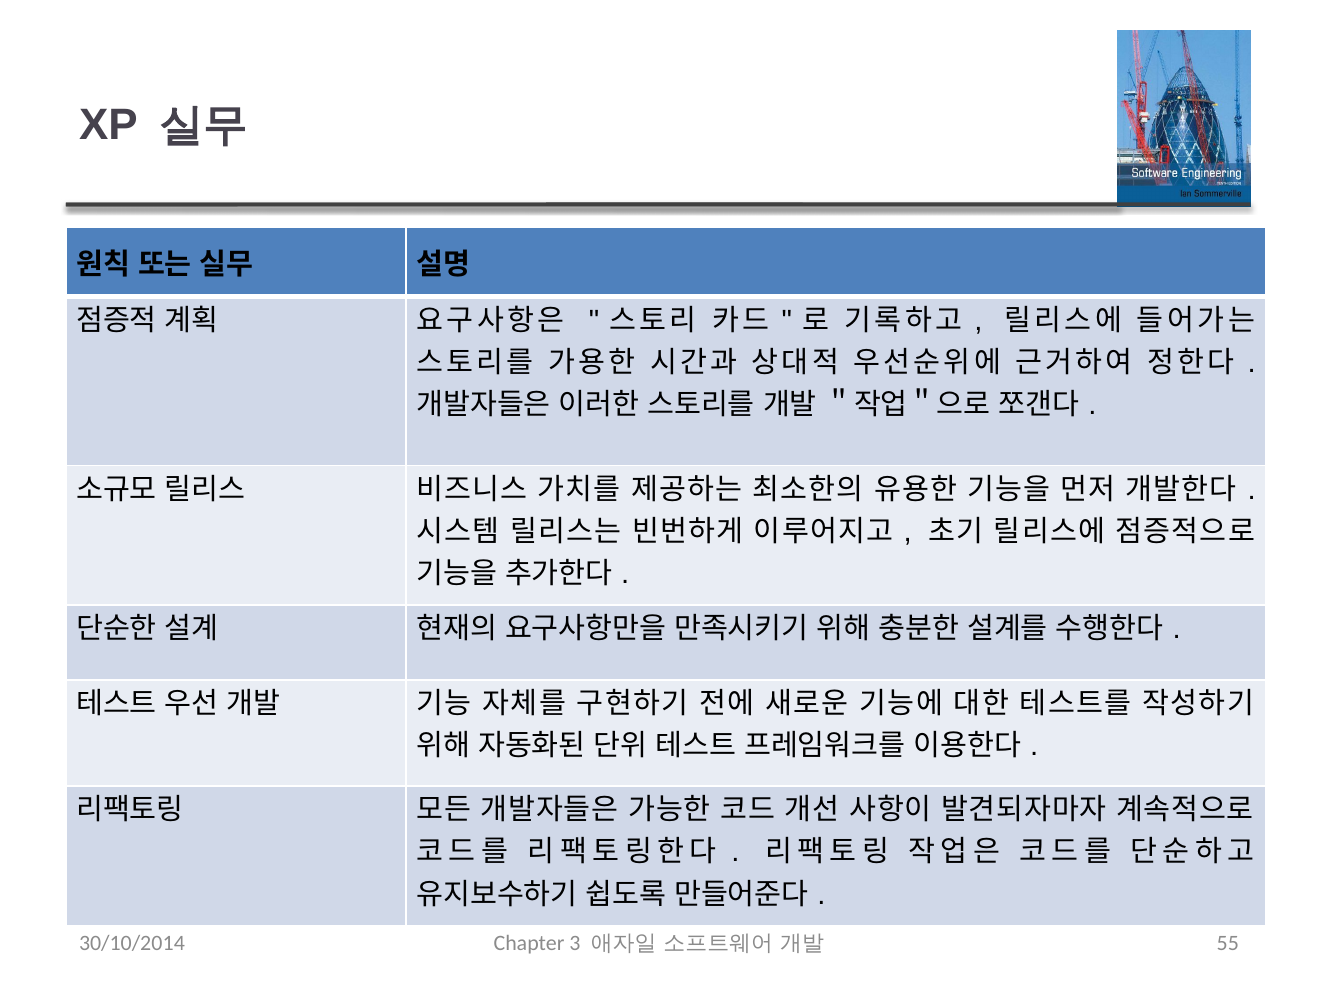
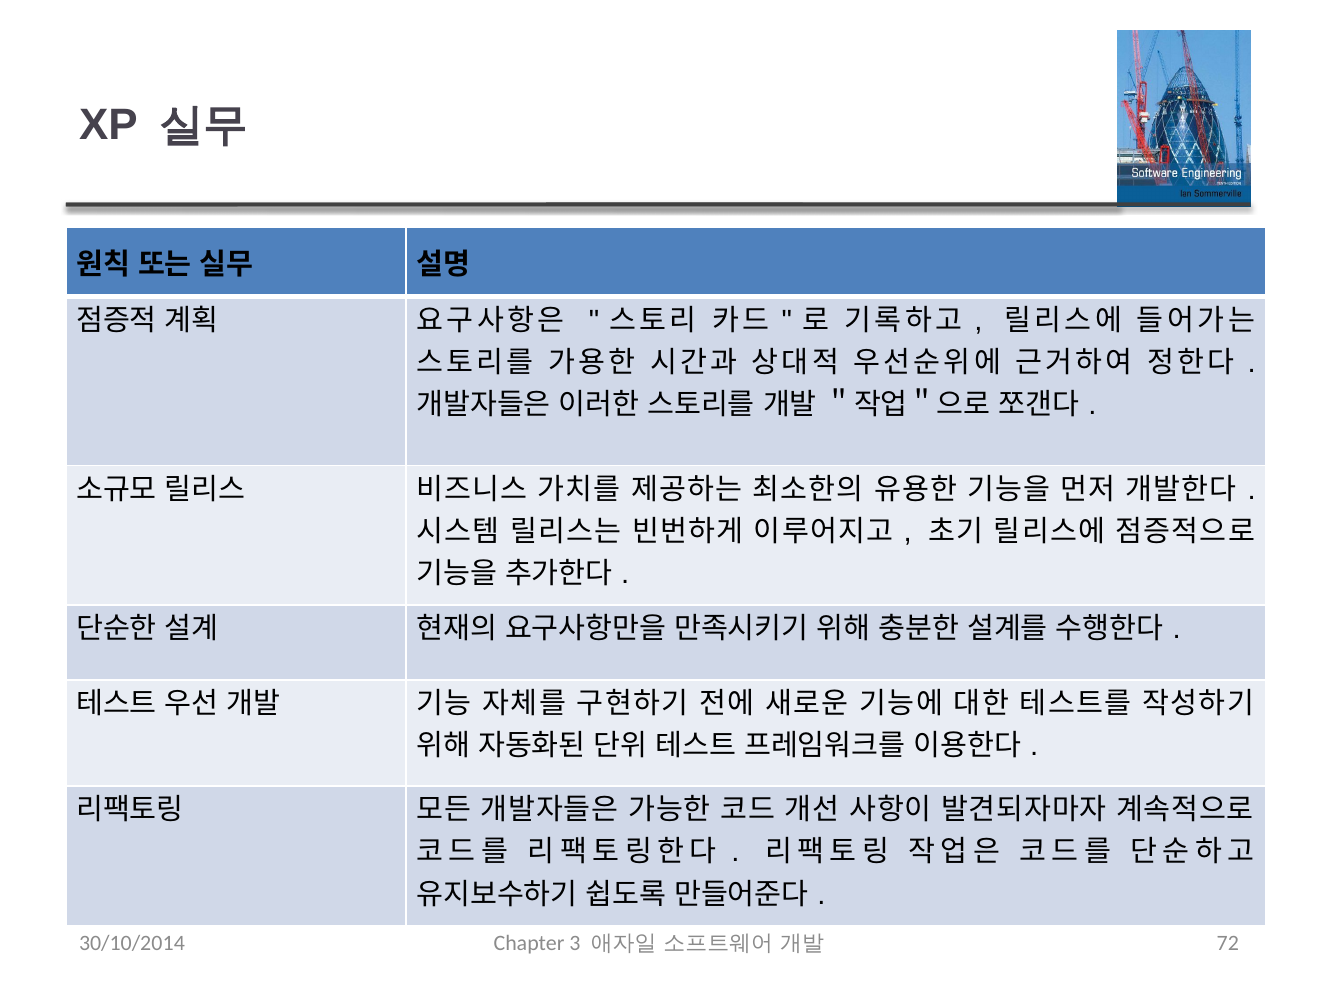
55: 55 -> 72
